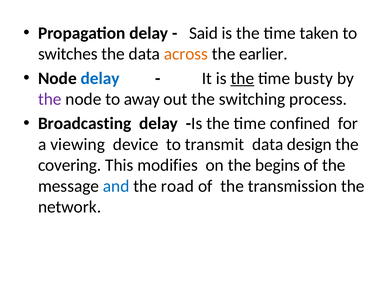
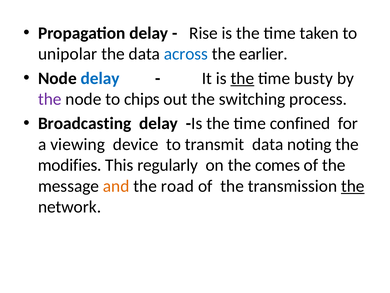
Said: Said -> Rise
switches: switches -> unipolar
across colour: orange -> blue
away: away -> chips
design: design -> noting
covering: covering -> modifies
modifies: modifies -> regularly
begins: begins -> comes
and colour: blue -> orange
the at (353, 186) underline: none -> present
